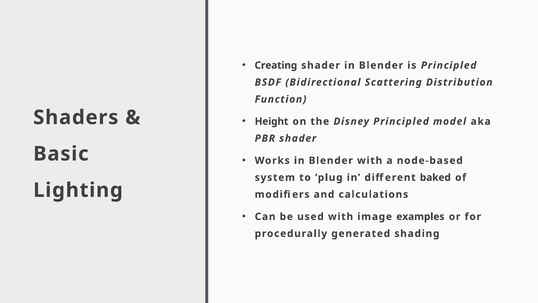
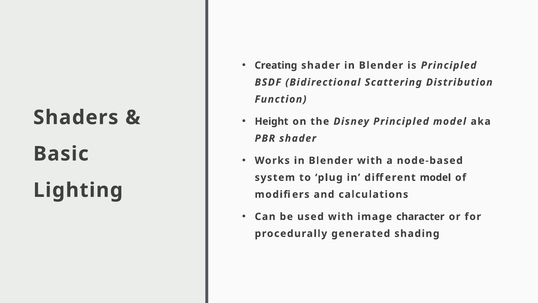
different baked: baked -> model
examples: examples -> character
